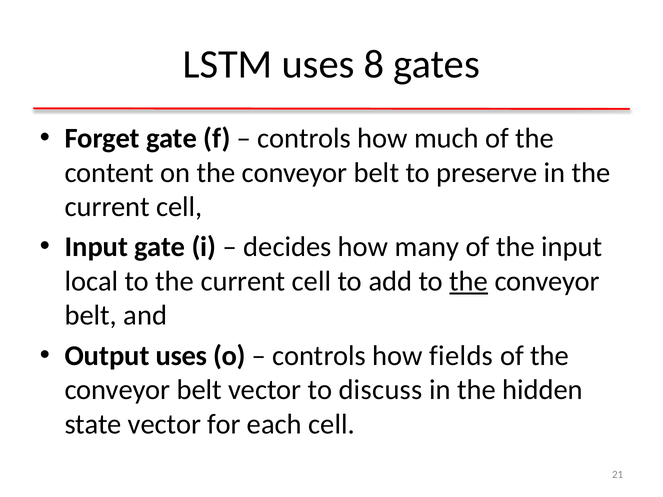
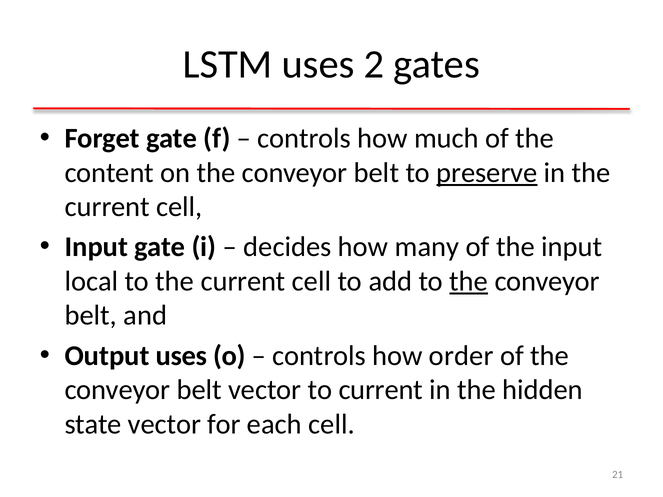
8: 8 -> 2
preserve underline: none -> present
fields: fields -> order
to discuss: discuss -> current
